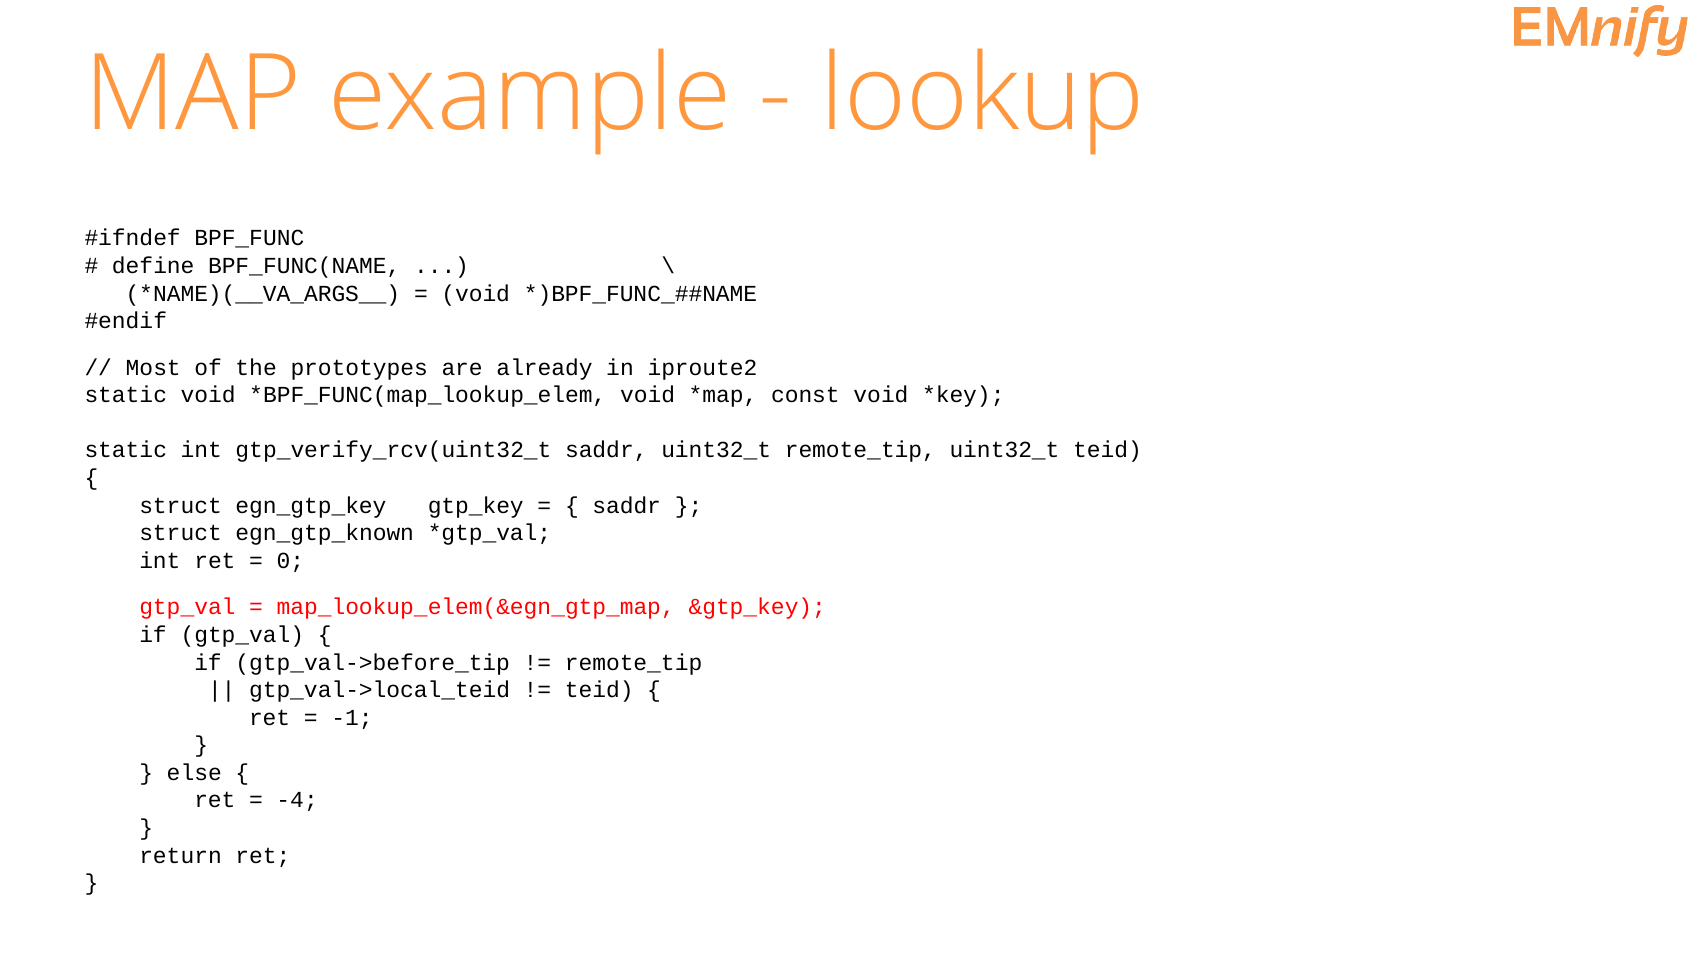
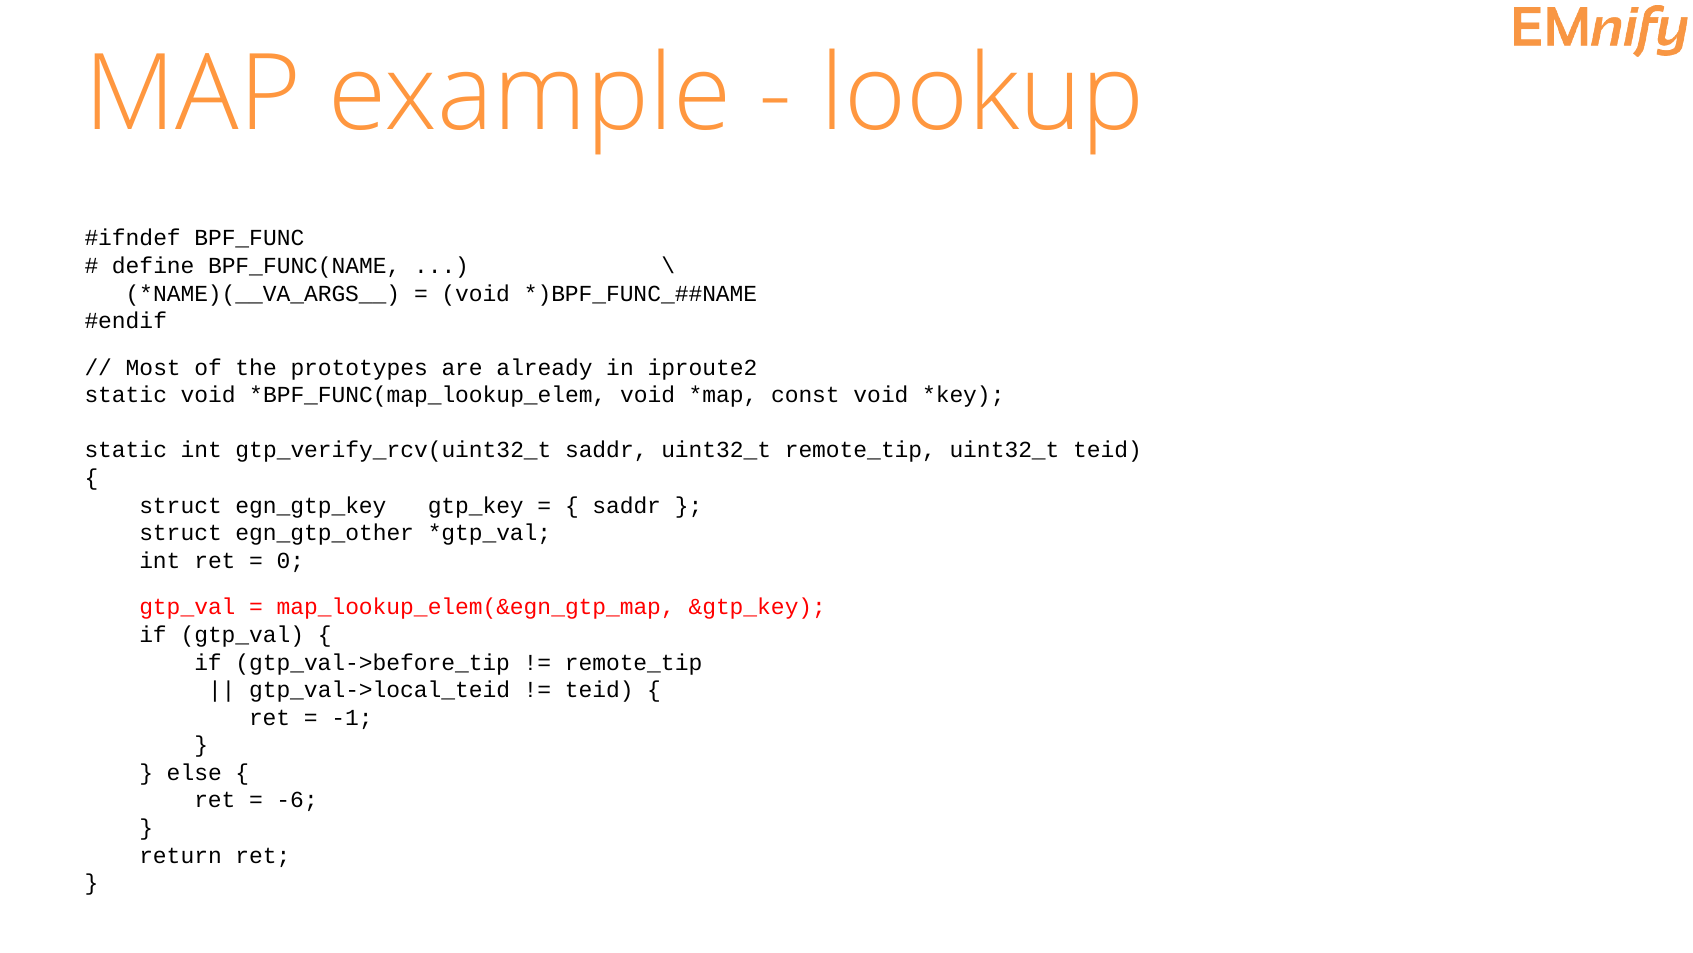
egn_gtp_known: egn_gtp_known -> egn_gtp_other
-4: -4 -> -6
